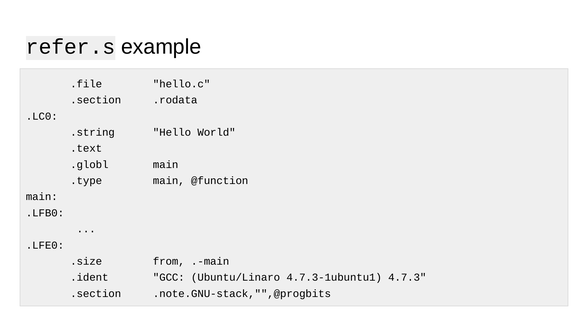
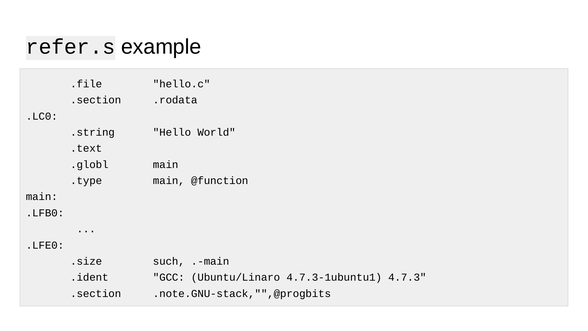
from: from -> such
